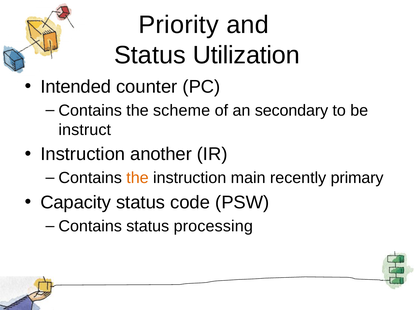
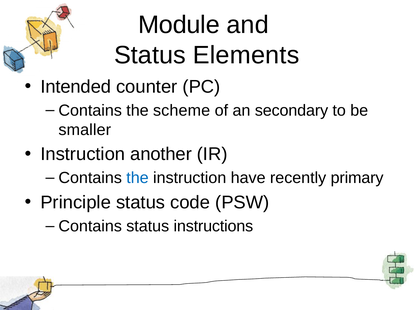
Priority: Priority -> Module
Utilization: Utilization -> Elements
instruct: instruct -> smaller
the at (137, 178) colour: orange -> blue
main: main -> have
Capacity: Capacity -> Principle
processing: processing -> instructions
